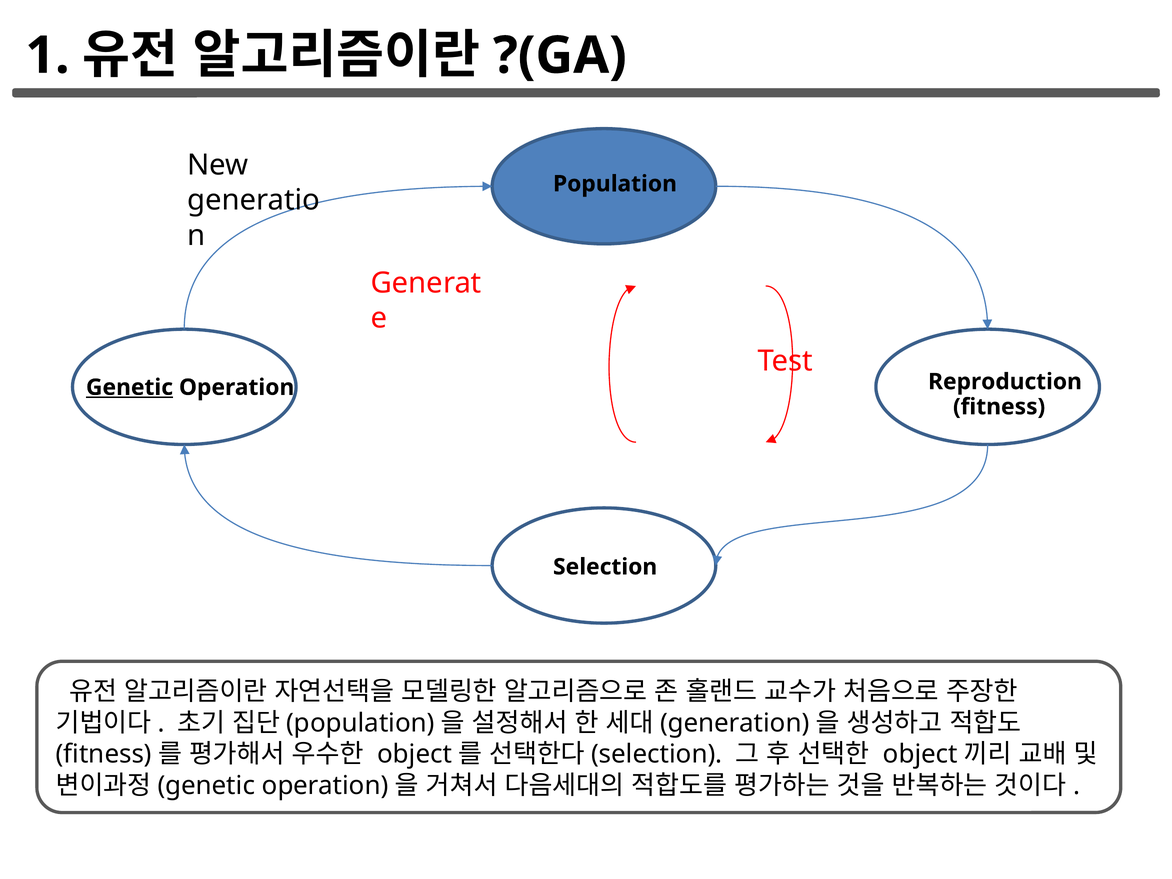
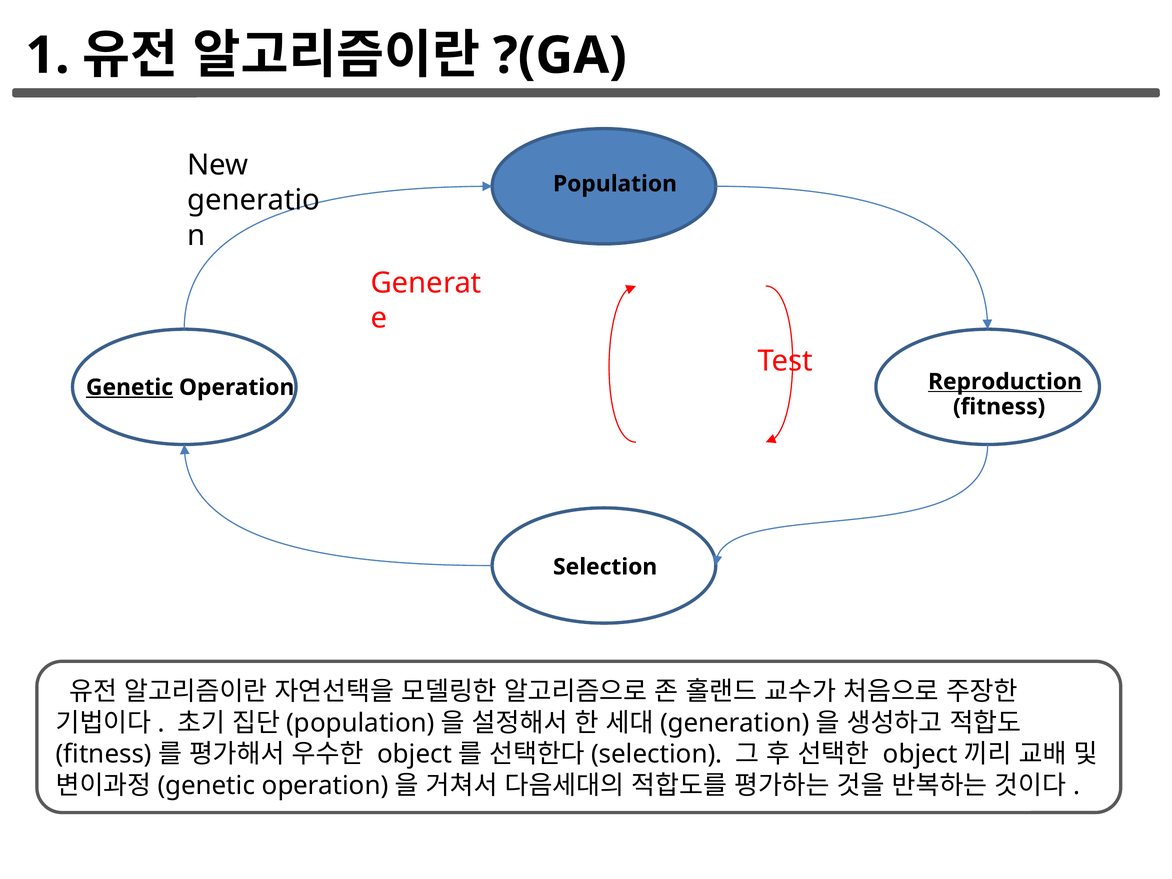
Reproduction underline: none -> present
